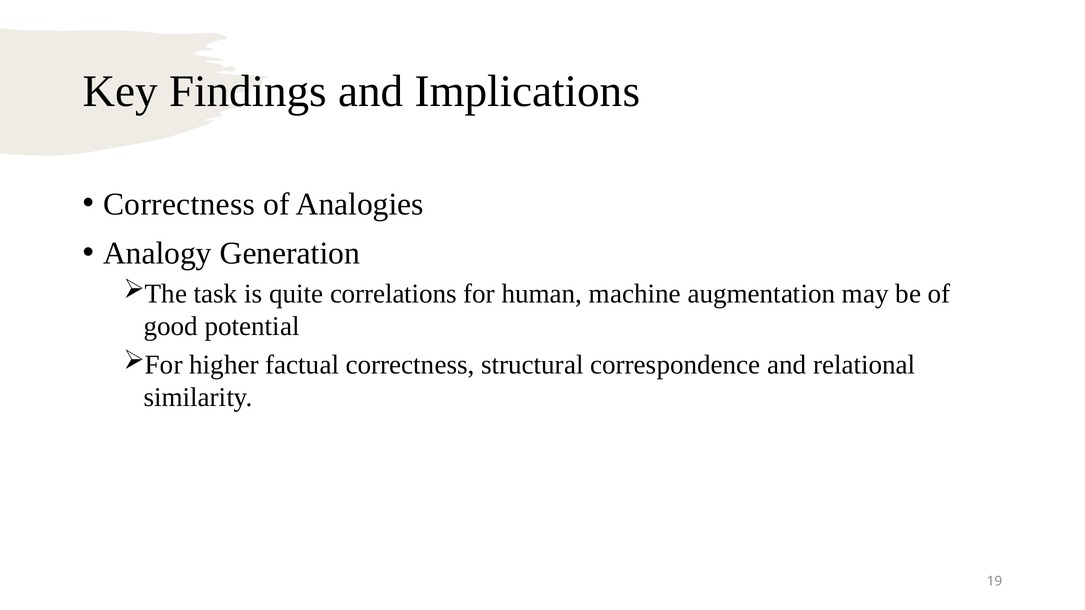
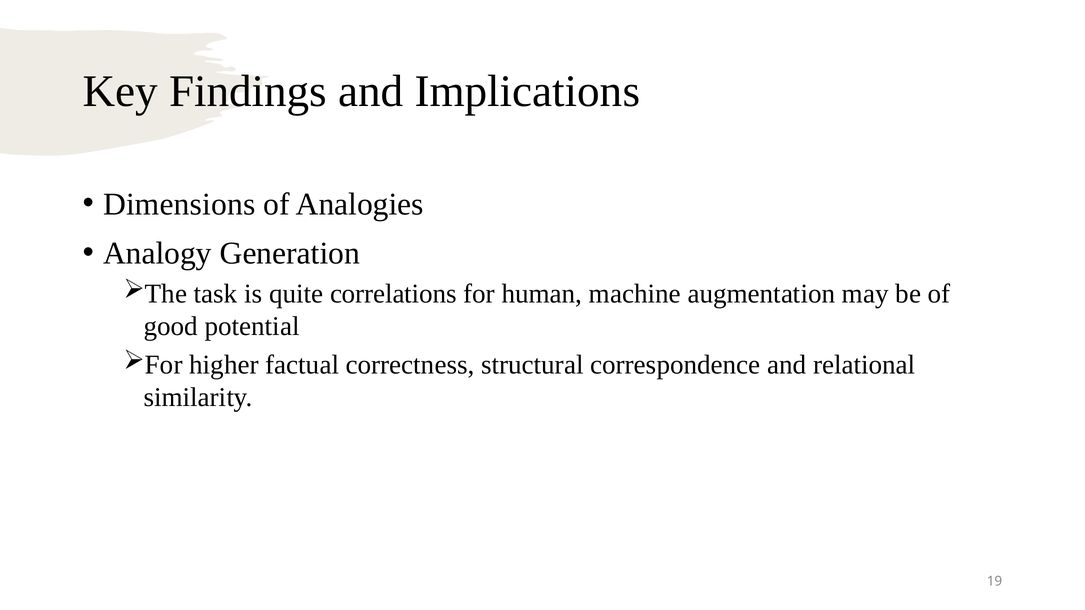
Correctness at (179, 204): Correctness -> Dimensions
